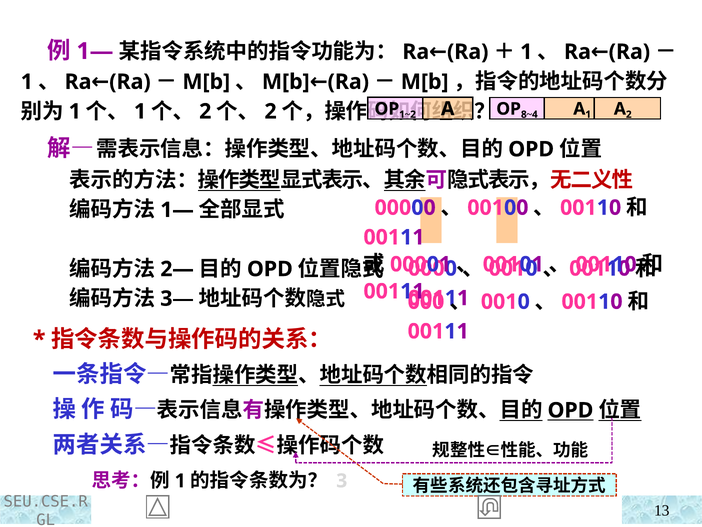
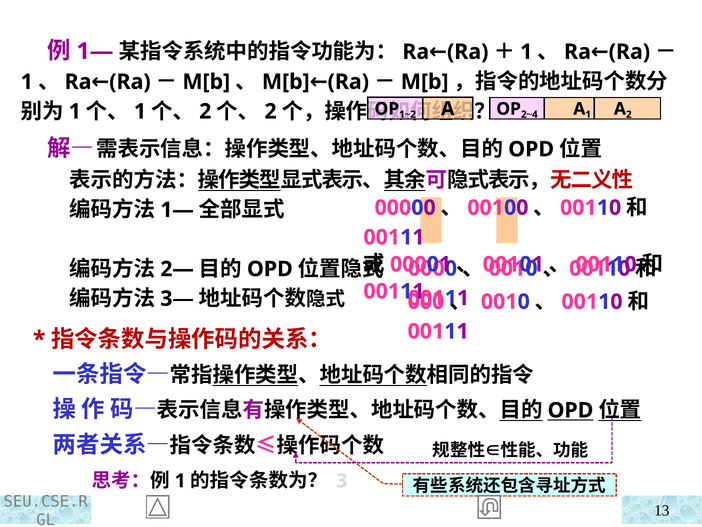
8 at (524, 114): 8 -> 2
